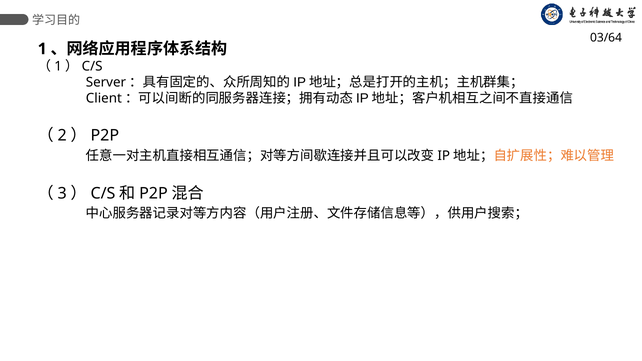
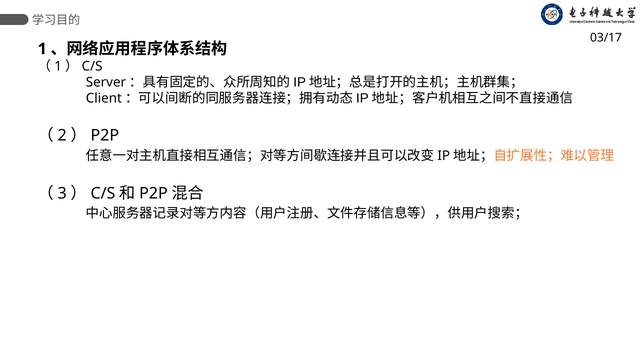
03/64: 03/64 -> 03/17
